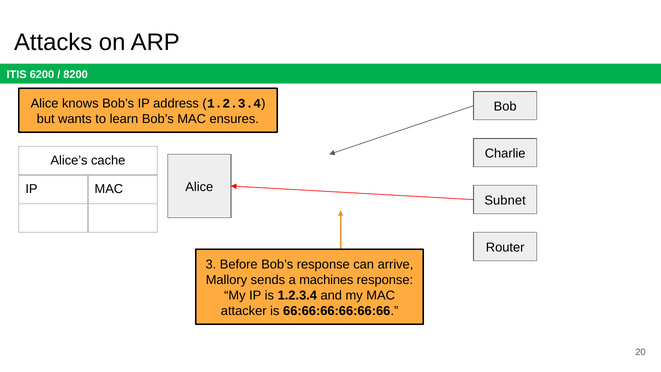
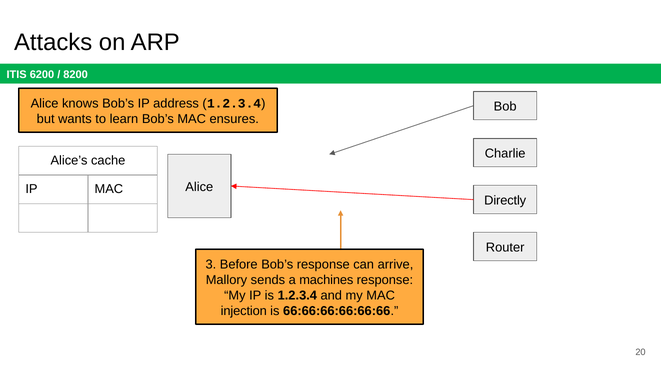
Subnet: Subnet -> Directly
attacker: attacker -> injection
